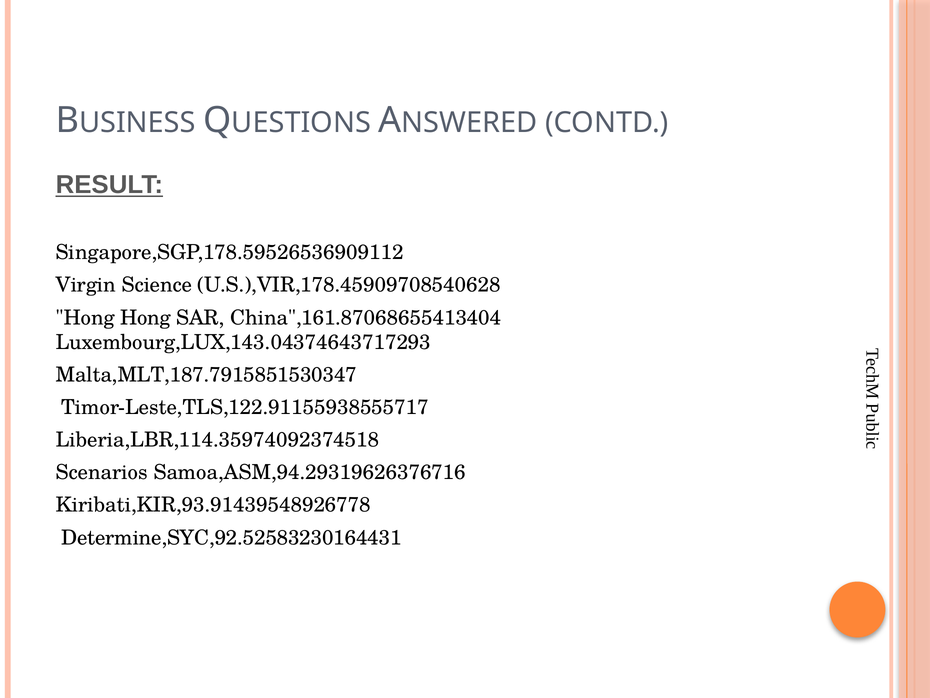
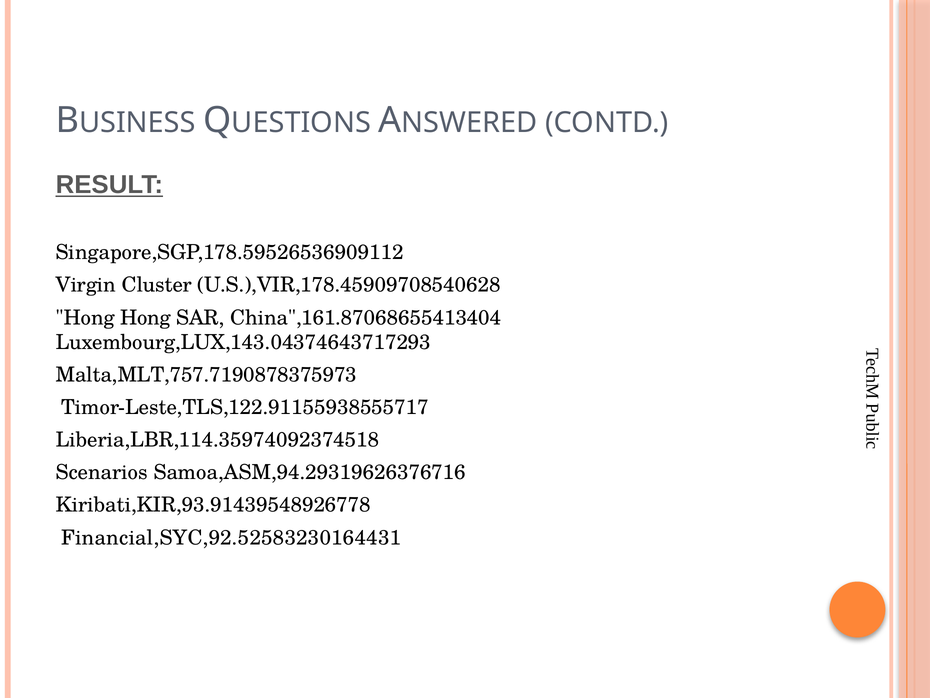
Science: Science -> Cluster
Malta,MLT,187.7915851530347: Malta,MLT,187.7915851530347 -> Malta,MLT,757.7190878375973
Determine,SYC,92.52583230164431: Determine,SYC,92.52583230164431 -> Financial,SYC,92.52583230164431
